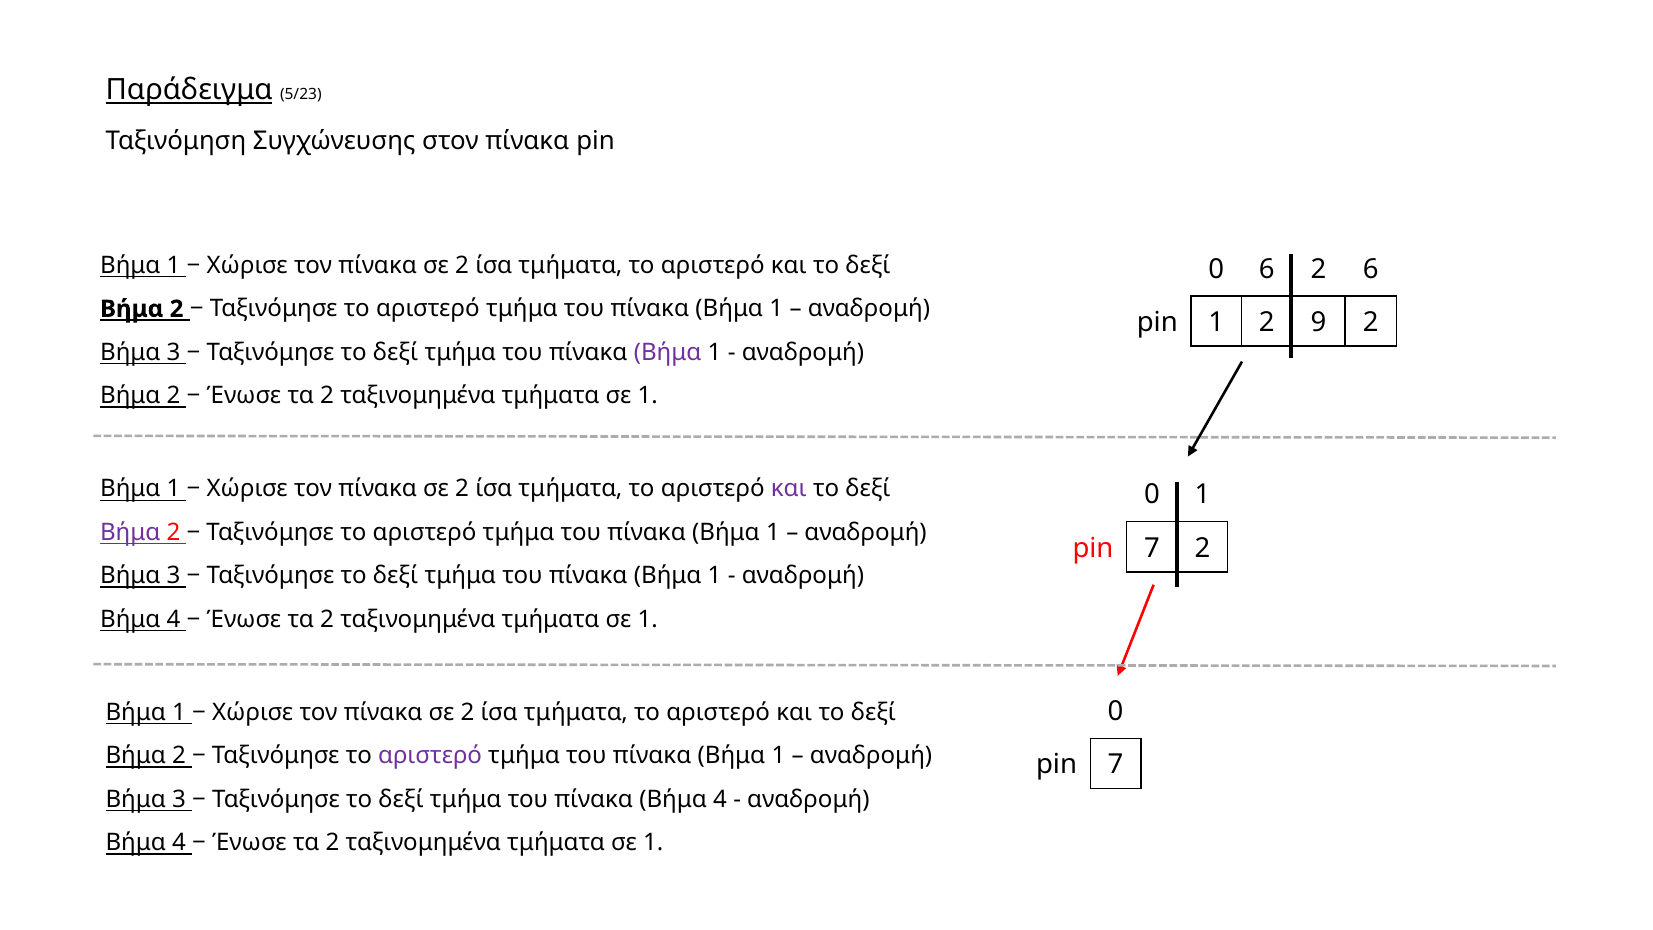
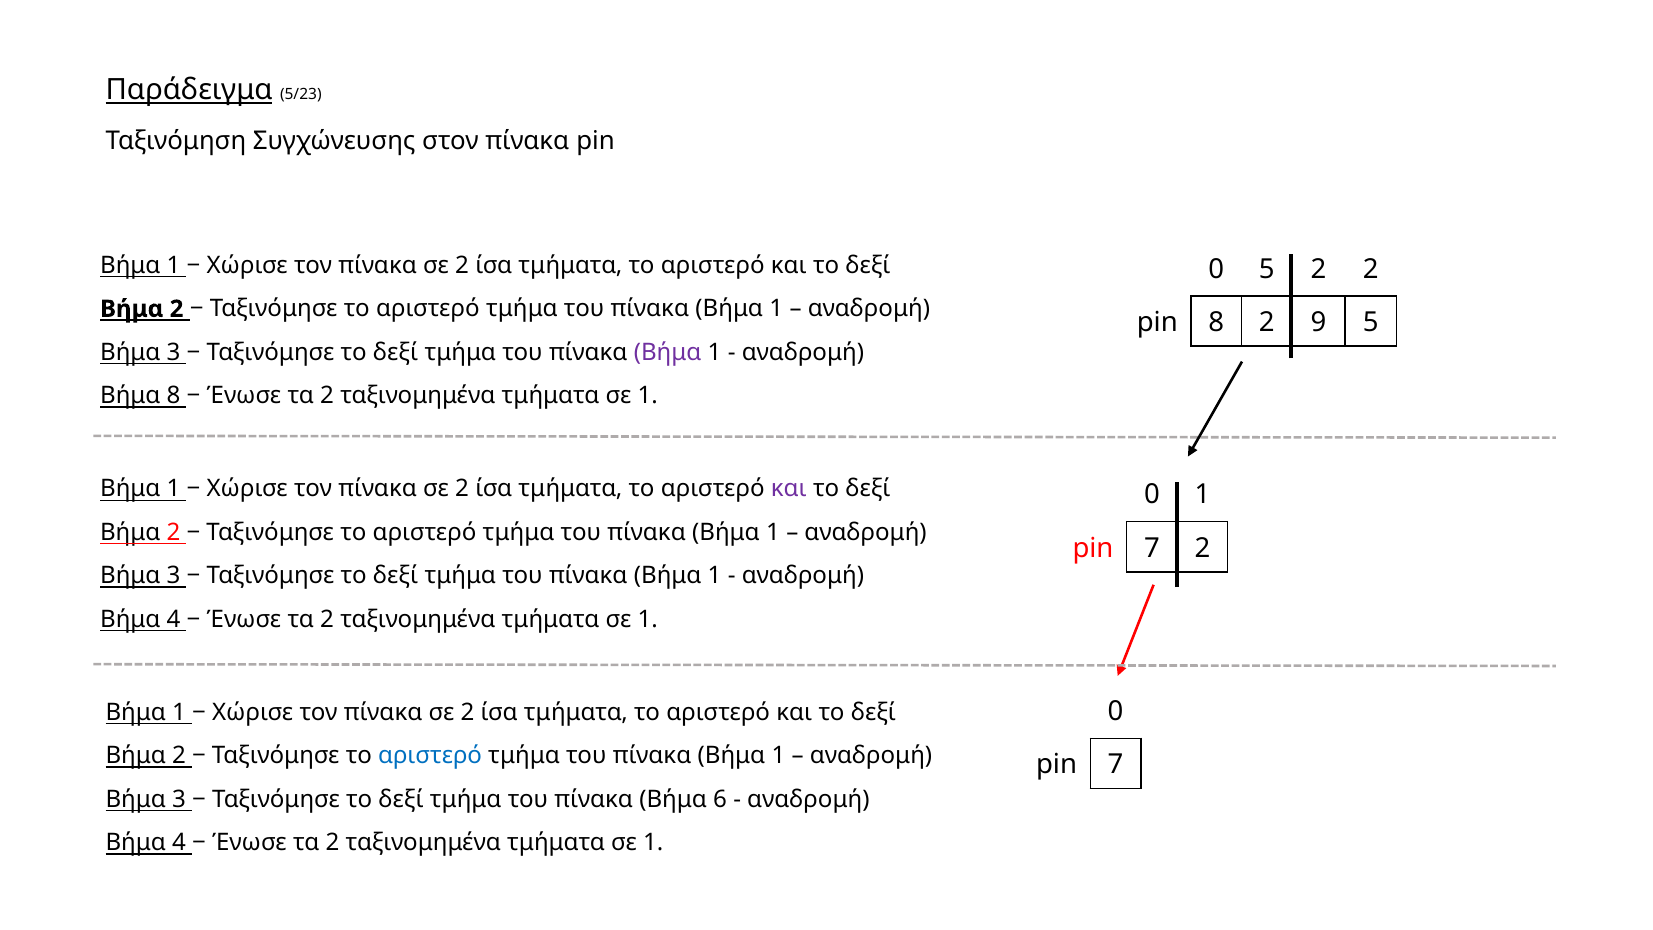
0 6: 6 -> 5
2 6: 6 -> 2
pin 1: 1 -> 8
9 2: 2 -> 5
2 at (173, 396): 2 -> 8
Βήμα at (130, 532) colour: purple -> black
αριστερό at (430, 756) colour: purple -> blue
πίνακα Βήμα 4: 4 -> 6
